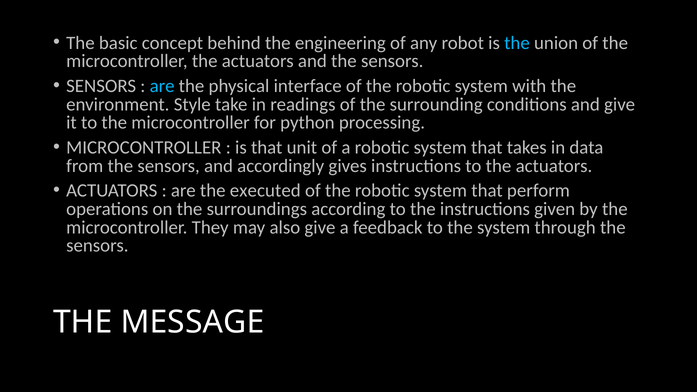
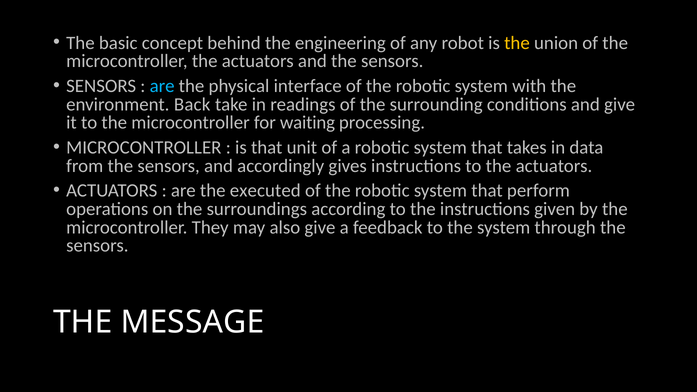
the at (517, 43) colour: light blue -> yellow
Style: Style -> Back
python: python -> waiting
